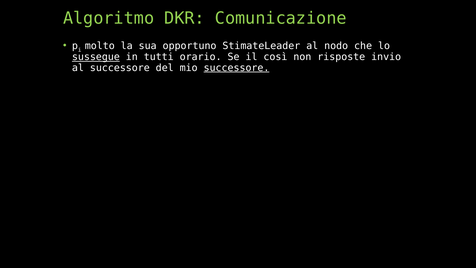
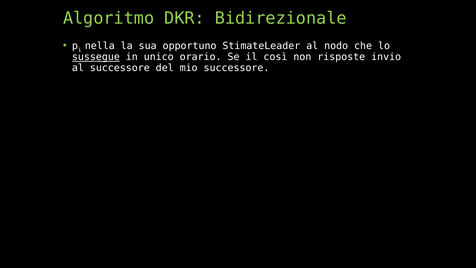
Comunicazione: Comunicazione -> Bidirezionale
molto: molto -> nella
tutti: tutti -> unico
successore at (237, 68) underline: present -> none
